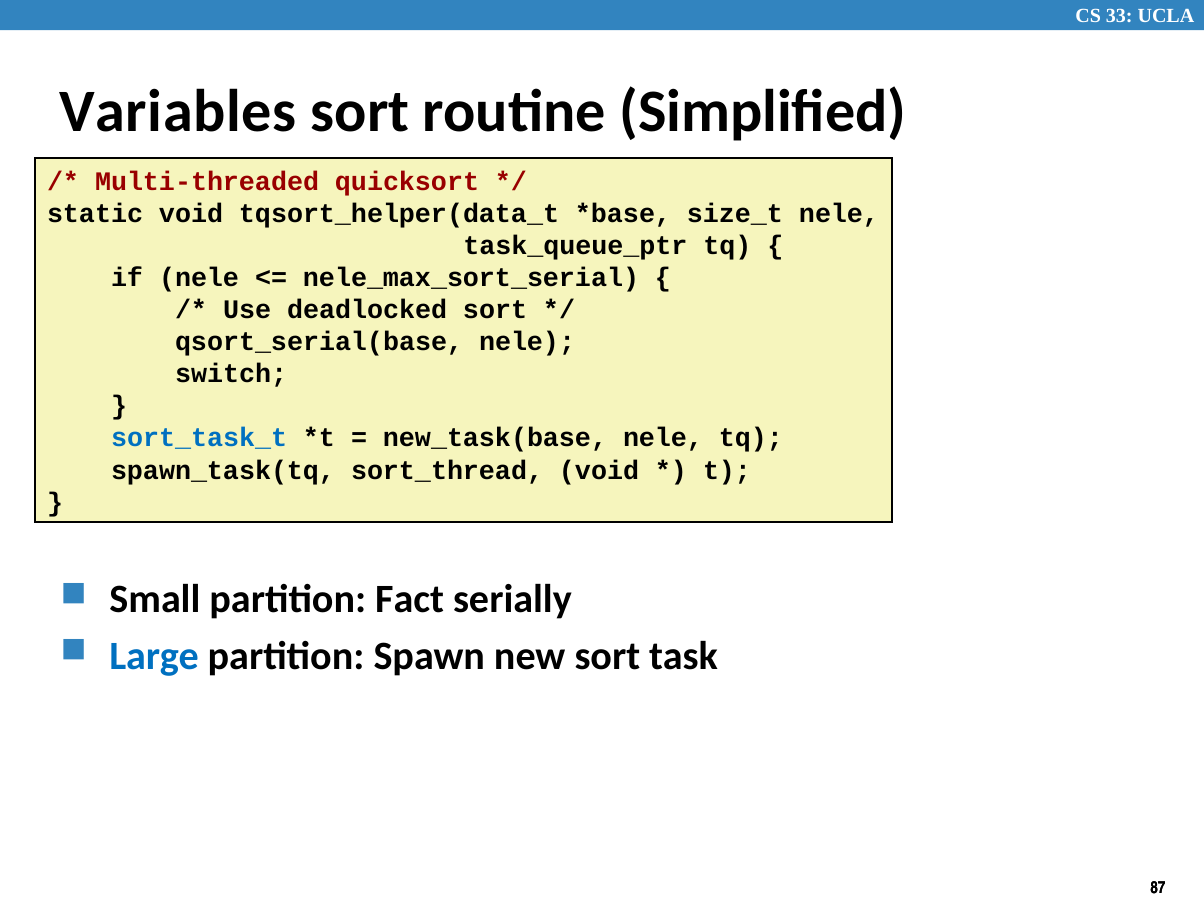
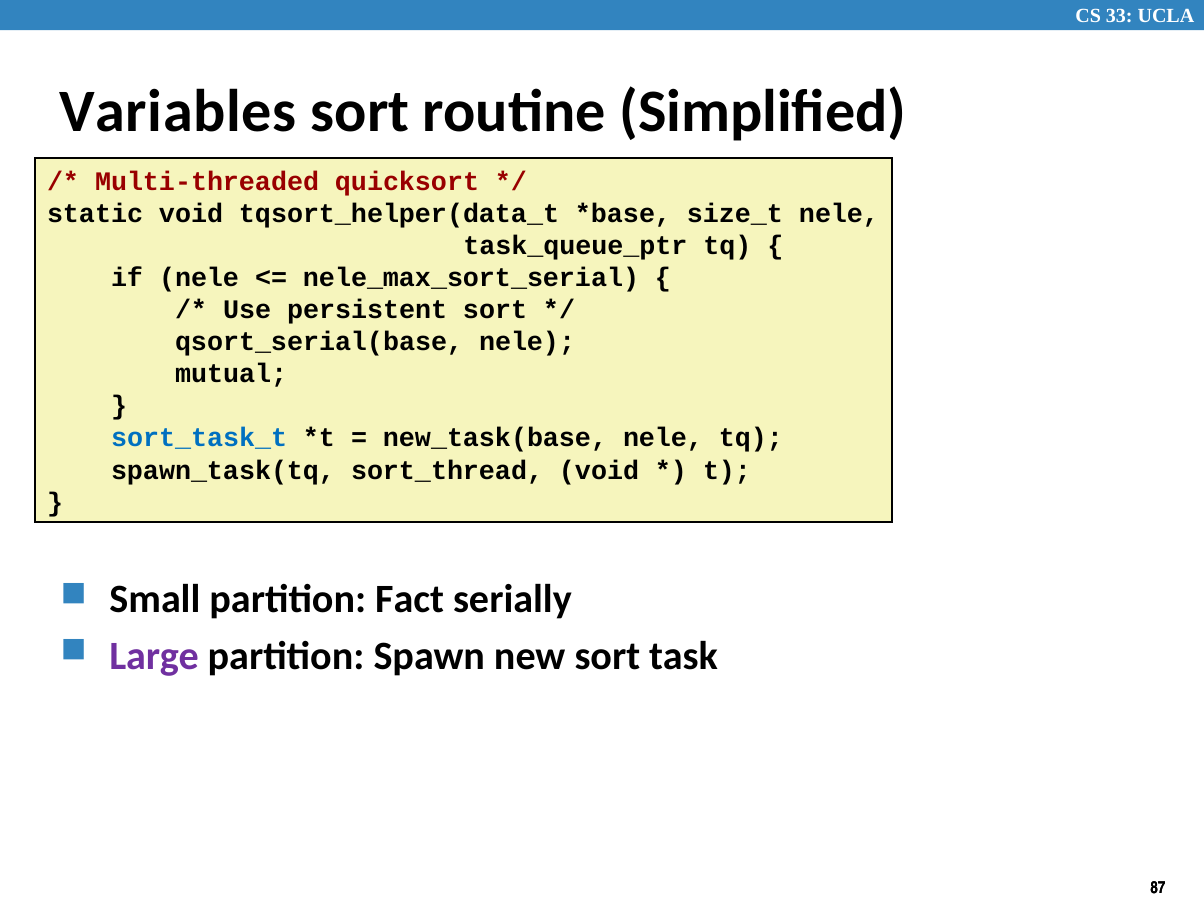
deadlocked: deadlocked -> persistent
switch: switch -> mutual
Large colour: blue -> purple
